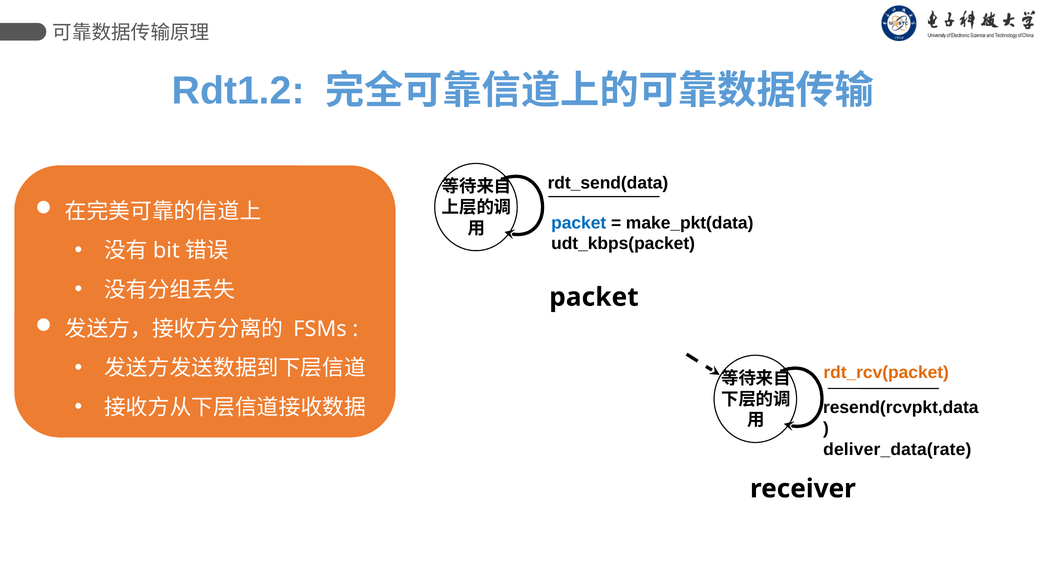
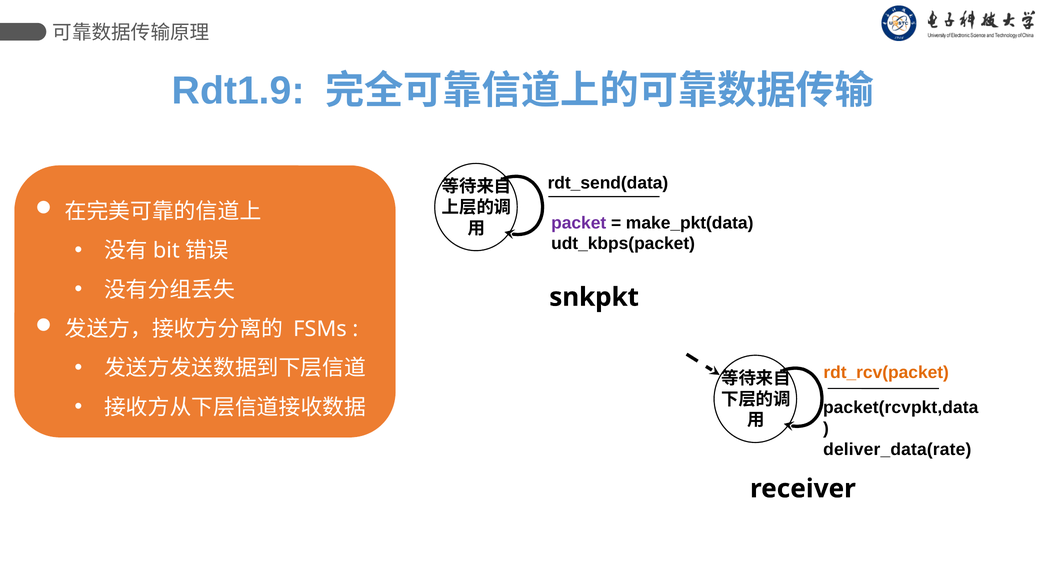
Rdt1.2: Rdt1.2 -> Rdt1.9
packet at (579, 223) colour: blue -> purple
packet at (594, 297): packet -> snkpkt
resend(rcvpkt,data: resend(rcvpkt,data -> packet(rcvpkt,data
